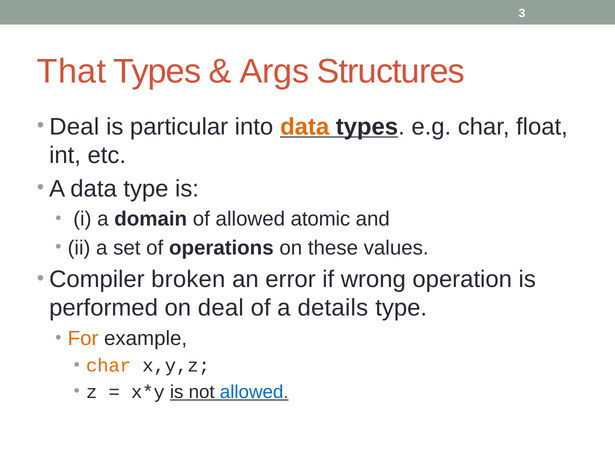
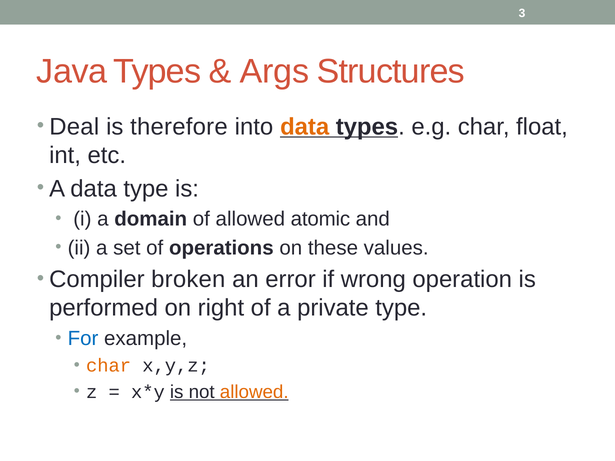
That: That -> Java
particular: particular -> therefore
on deal: deal -> right
details: details -> private
For colour: orange -> blue
allowed at (254, 392) colour: blue -> orange
